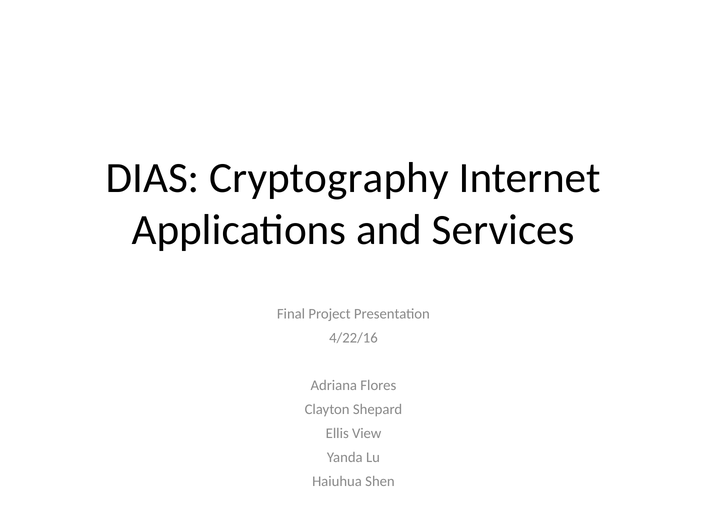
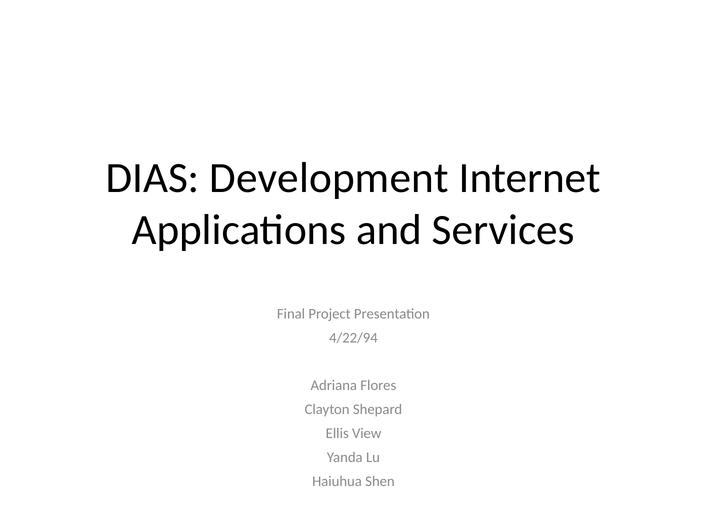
Cryptography: Cryptography -> Development
4/22/16: 4/22/16 -> 4/22/94
